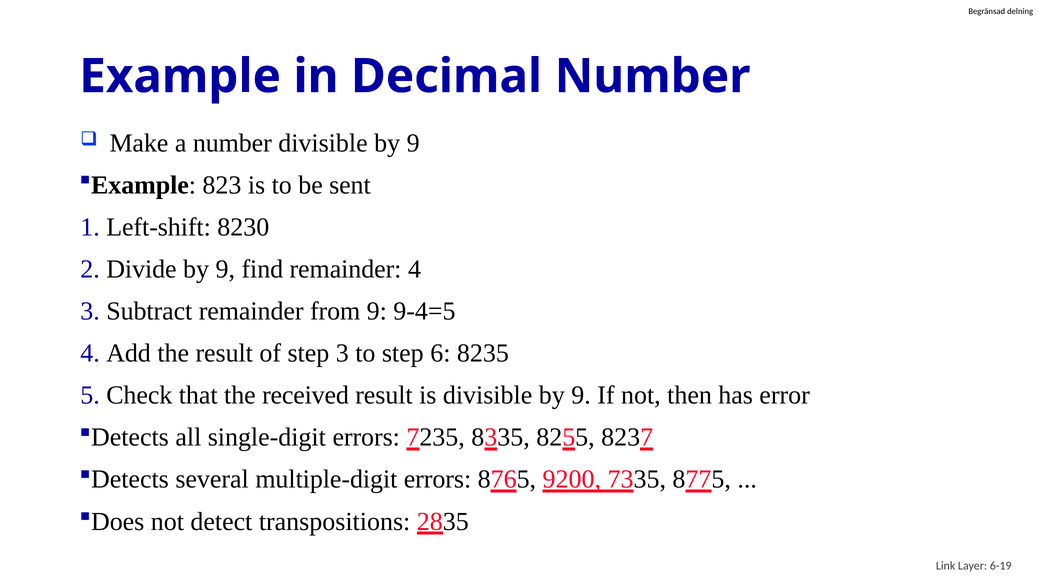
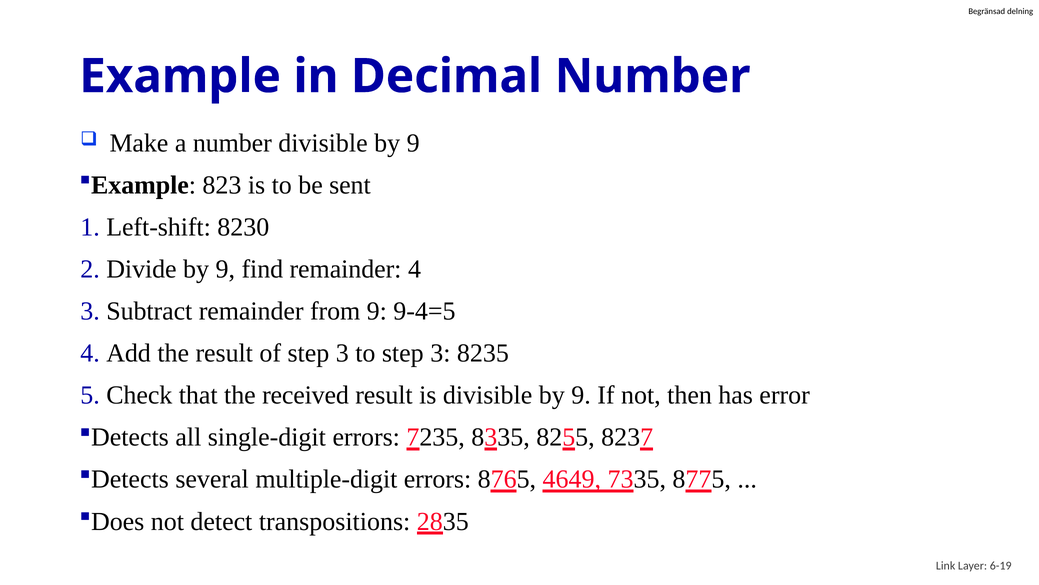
to step 6: 6 -> 3
9200: 9200 -> 4649
